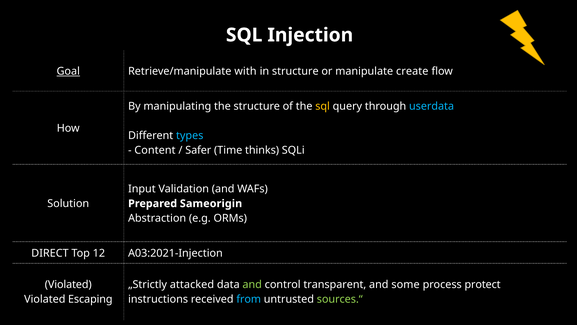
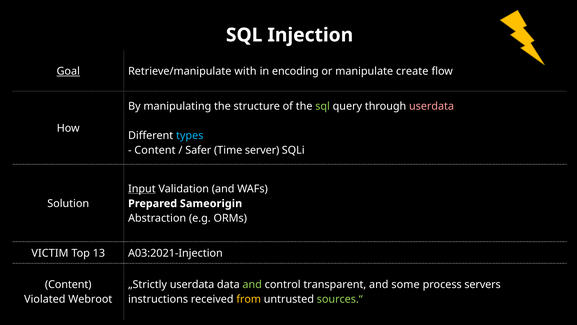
in structure: structure -> encoding
sql at (323, 106) colour: yellow -> light green
userdata at (432, 106) colour: light blue -> pink
thinks: thinks -> server
Input underline: none -> present
DIRECT: DIRECT -> VICTIM
12: 12 -> 13
Violated at (68, 284): Violated -> Content
„Strictly attacked: attacked -> userdata
protect: protect -> servers
Escaping: Escaping -> Webroot
from colour: light blue -> yellow
